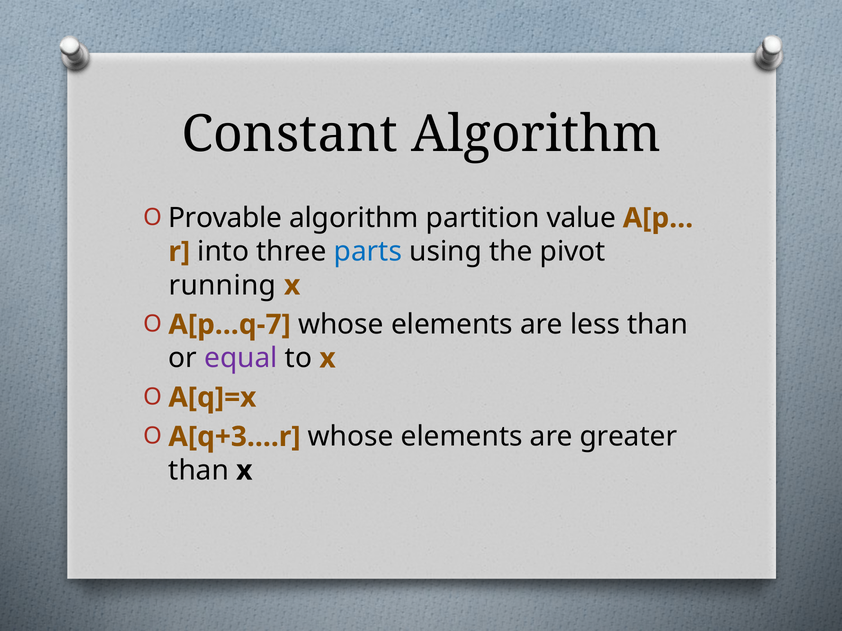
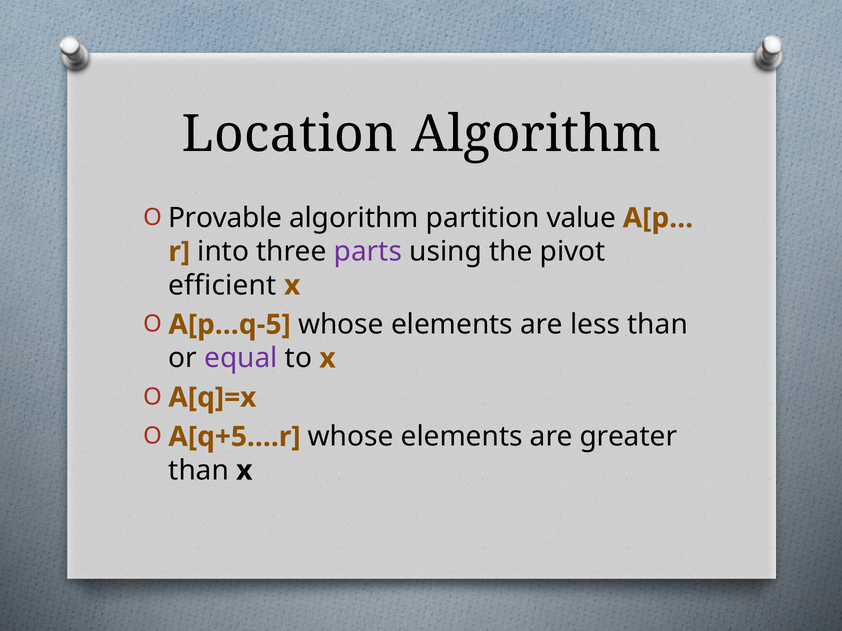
Constant: Constant -> Location
parts colour: blue -> purple
running: running -> efficient
A[p…q-7: A[p…q-7 -> A[p…q-5
A[q+3….r: A[q+3….r -> A[q+5….r
